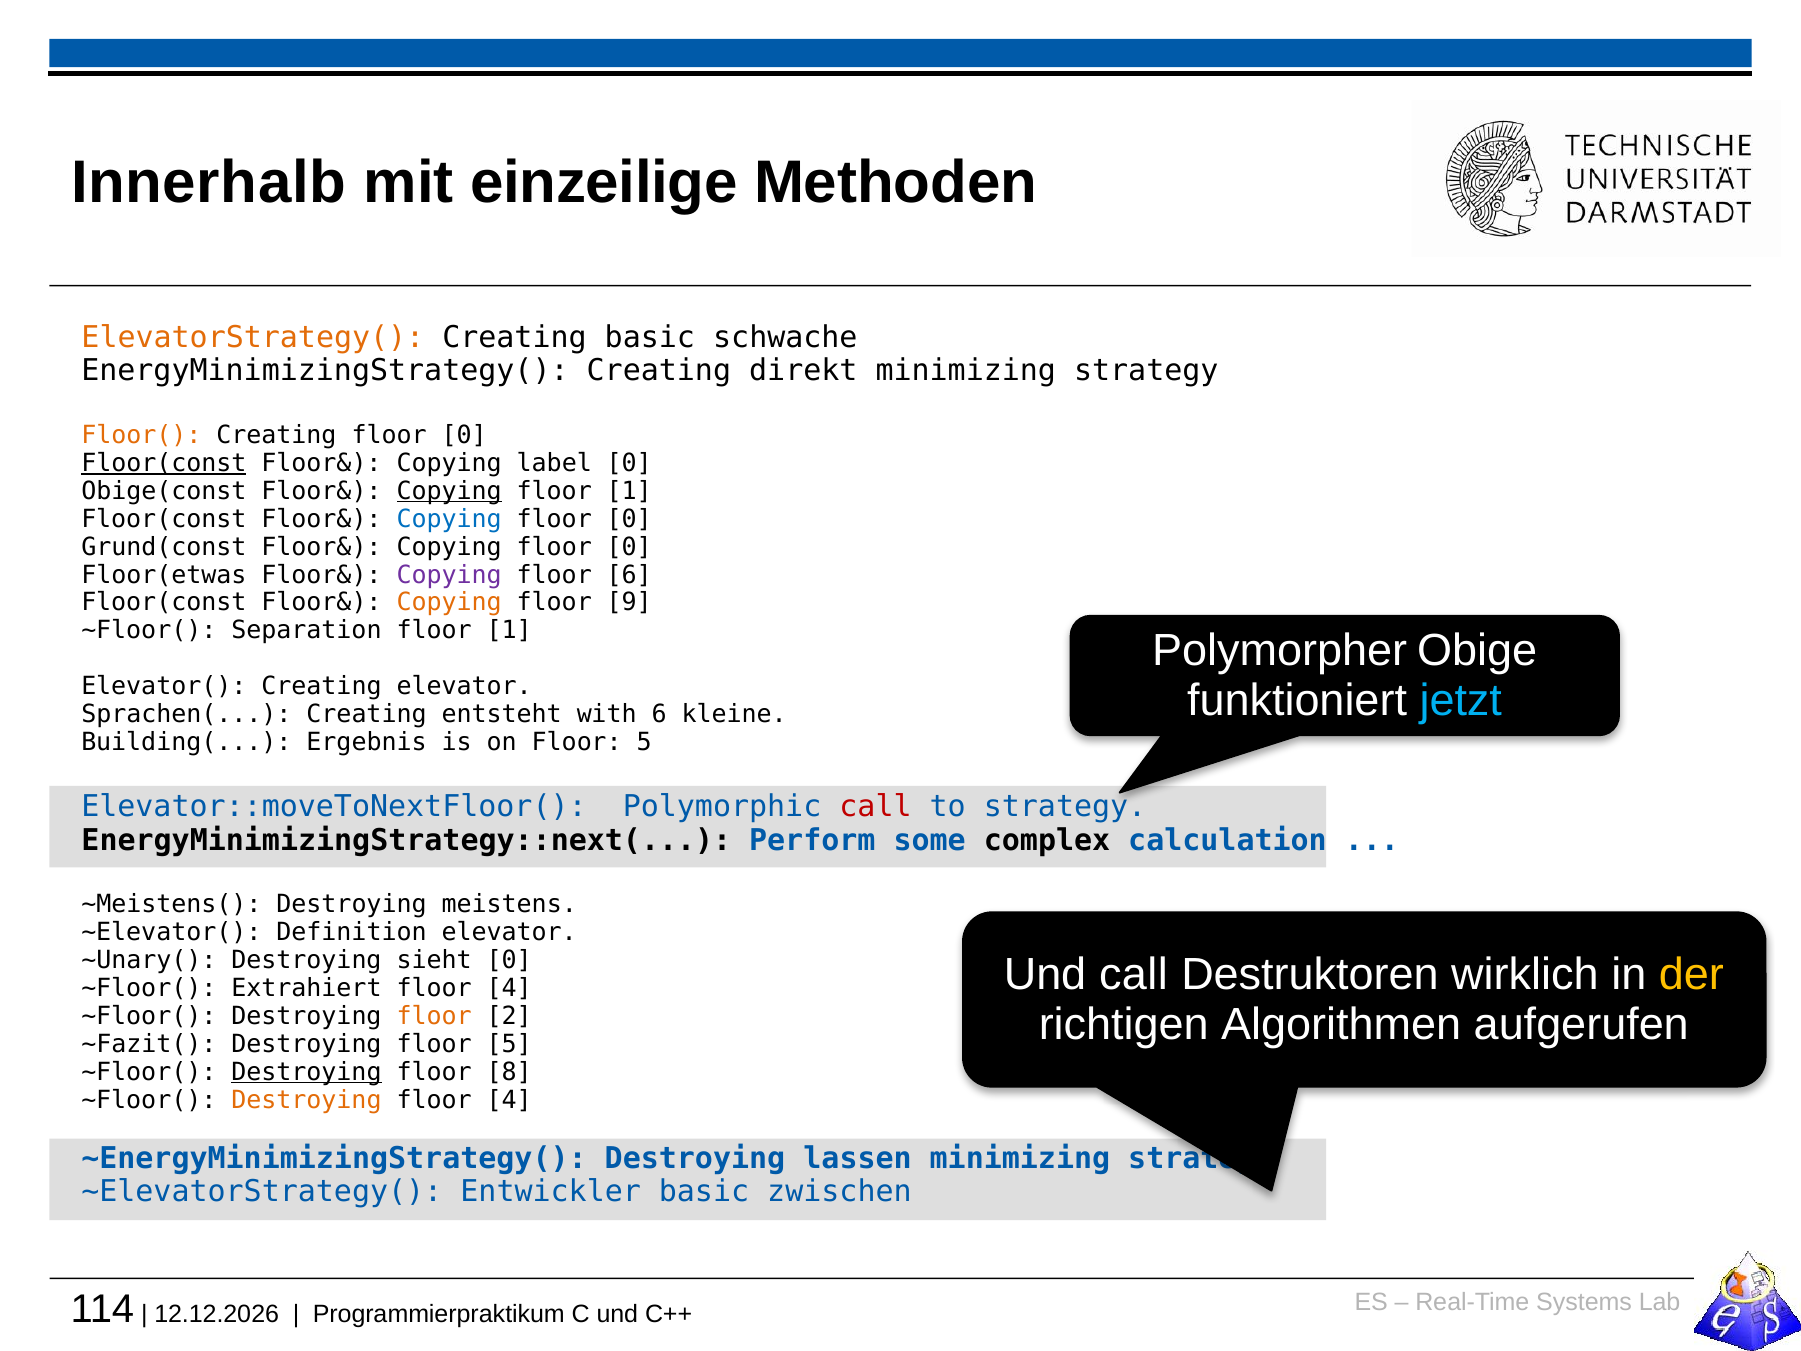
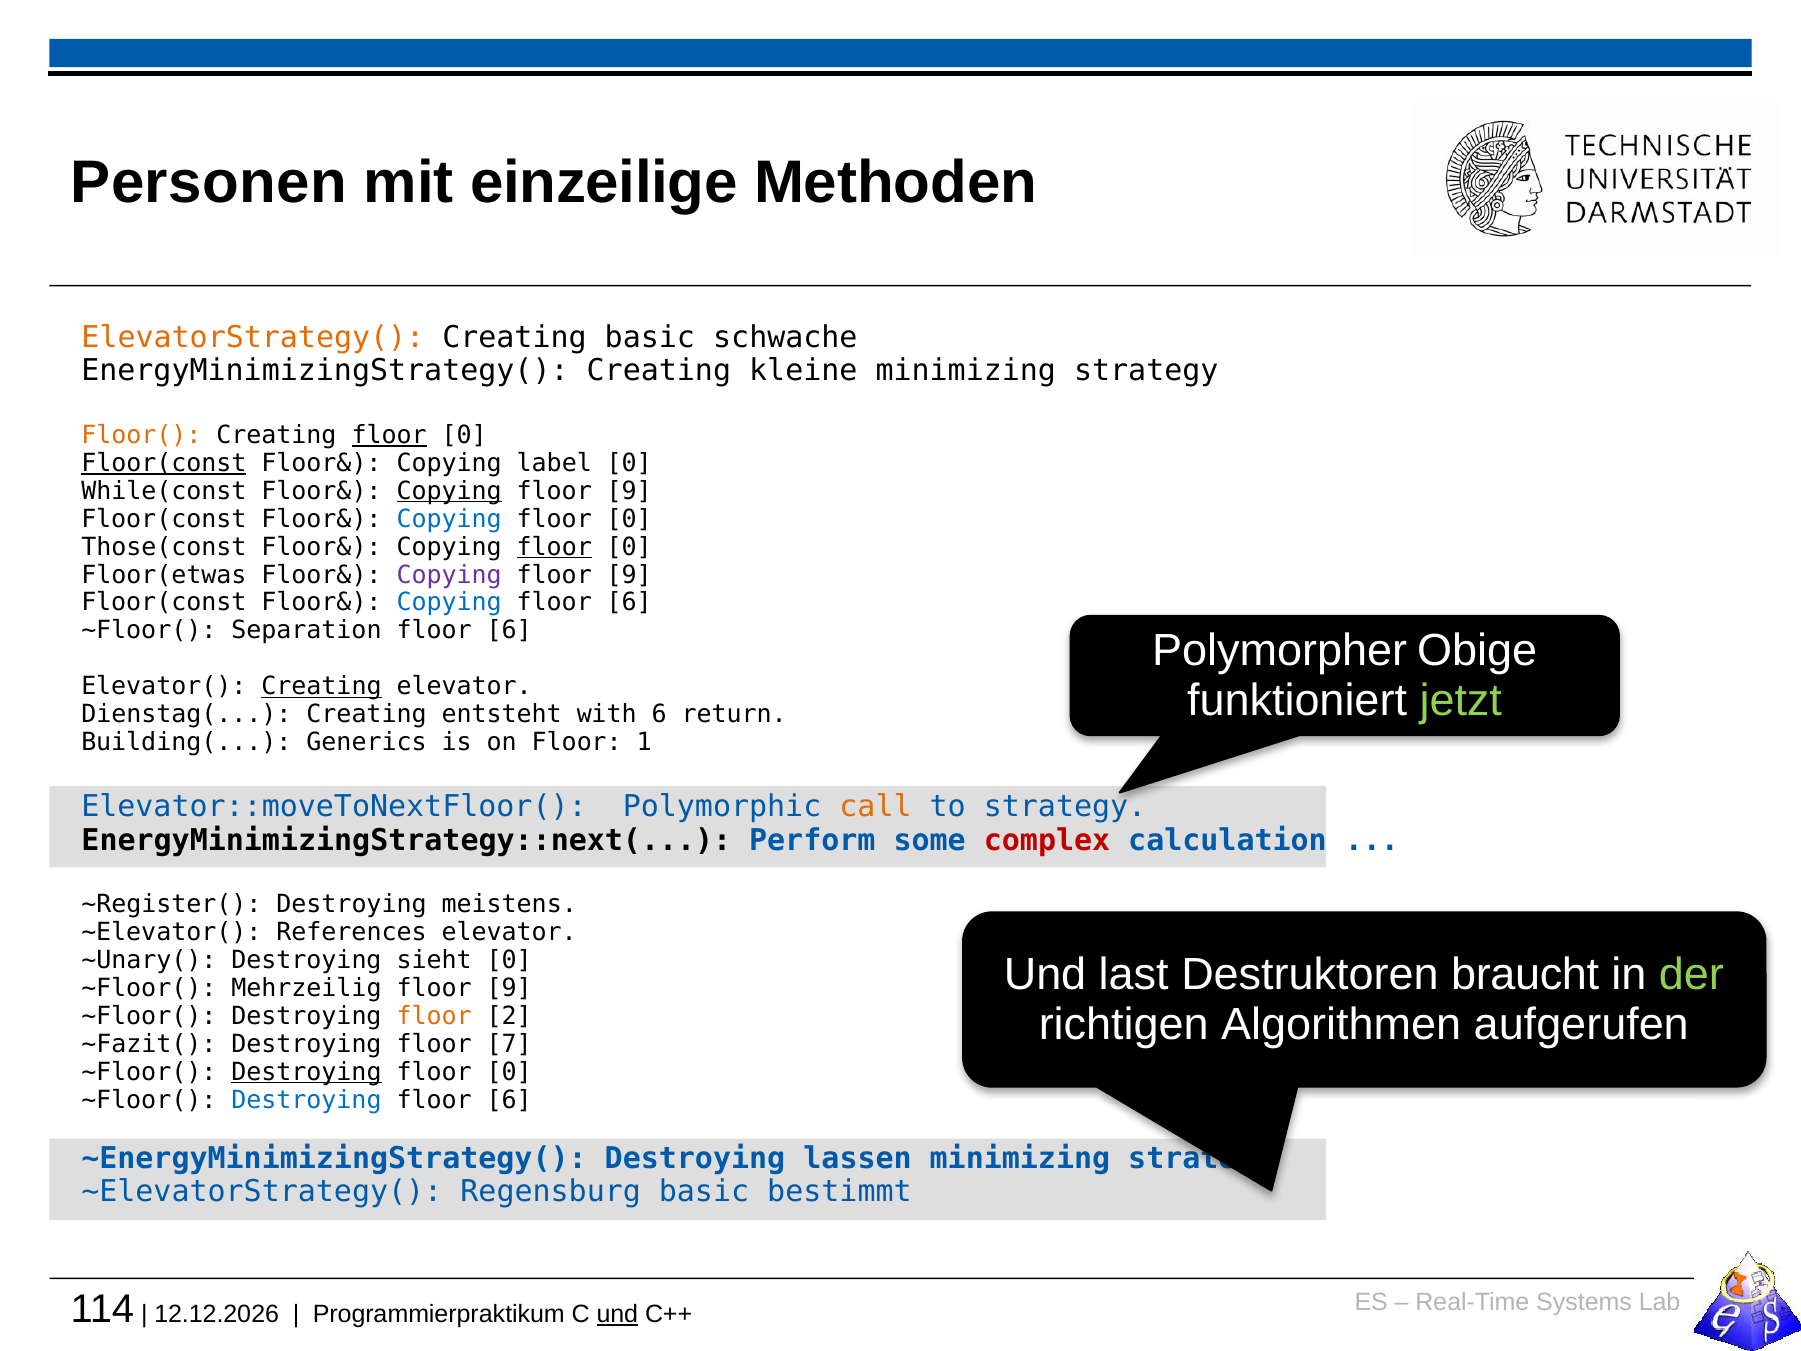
Innerhalb: Innerhalb -> Personen
direkt: direkt -> kleine
floor at (389, 435) underline: none -> present
Obige(const: Obige(const -> While(const
1 at (629, 491): 1 -> 9
Grund(const: Grund(const -> Those(const
floor at (554, 547) underline: none -> present
6 at (629, 575): 6 -> 9
Copying at (449, 603) colour: orange -> blue
9 at (629, 603): 9 -> 6
1 at (509, 631): 1 -> 6
Creating at (321, 686) underline: none -> present
jetzt colour: light blue -> light green
Sprachen(: Sprachen( -> Dienstag(
kleine: kleine -> return
Ergebnis: Ergebnis -> Generics
on Floor 5: 5 -> 1
call at (876, 807) colour: red -> orange
complex colour: black -> red
~Meistens(: ~Meistens( -> ~Register(
Definition: Definition -> References
Und call: call -> last
wirklich: wirklich -> braucht
der colour: yellow -> light green
Extrahiert: Extrahiert -> Mehrzeilig
4 at (509, 988): 4 -> 9
Destroying floor 5: 5 -> 7
8 at (509, 1072): 8 -> 0
Destroying at (306, 1100) colour: orange -> blue
4 at (509, 1100): 4 -> 6
Entwickler: Entwickler -> Regensburg
zwischen: zwischen -> bestimmt
und at (617, 1314) underline: none -> present
